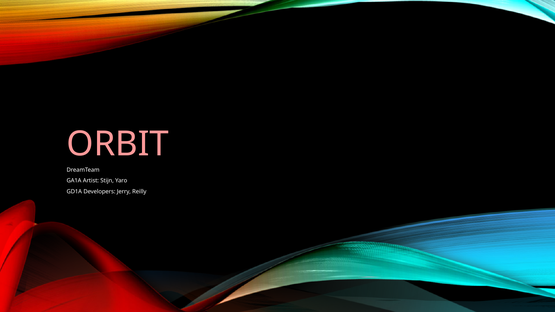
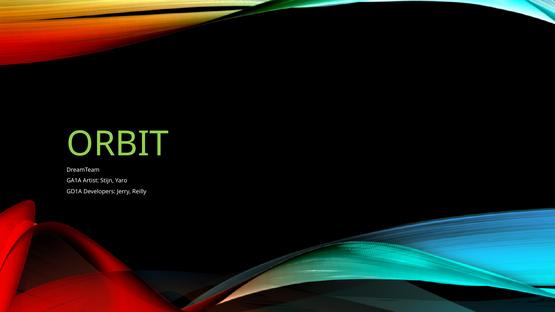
ORBIT colour: pink -> light green
